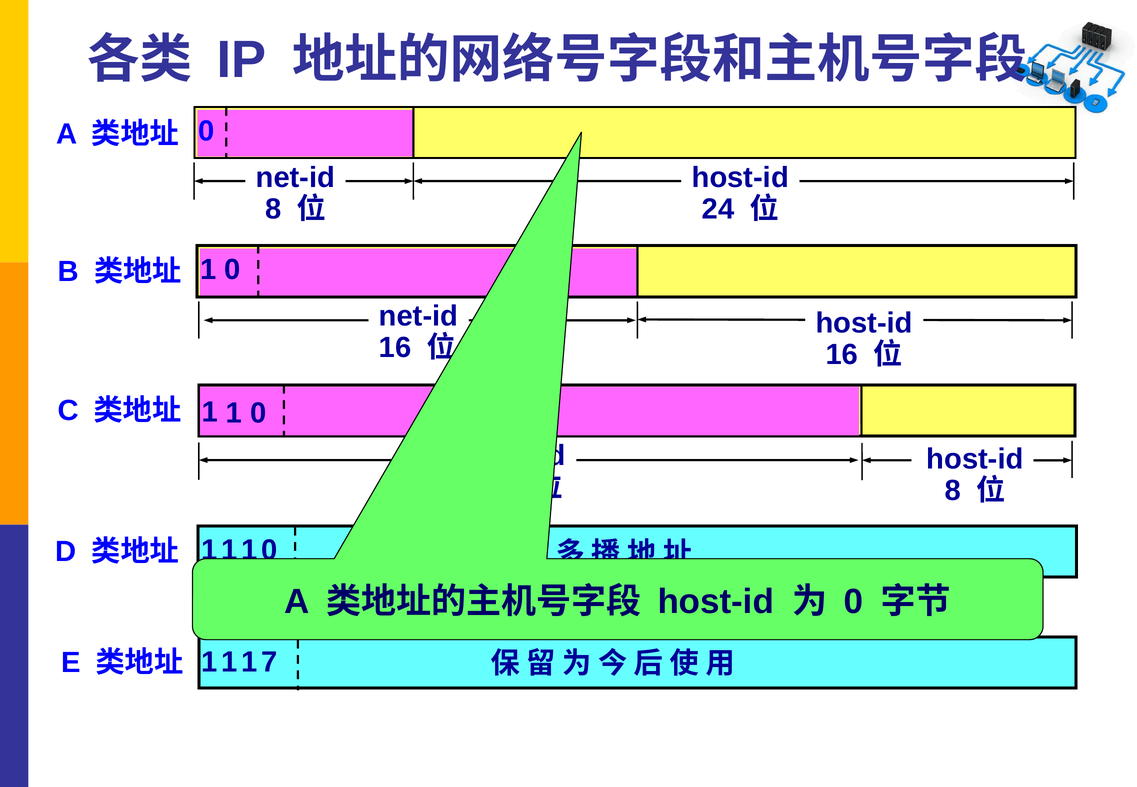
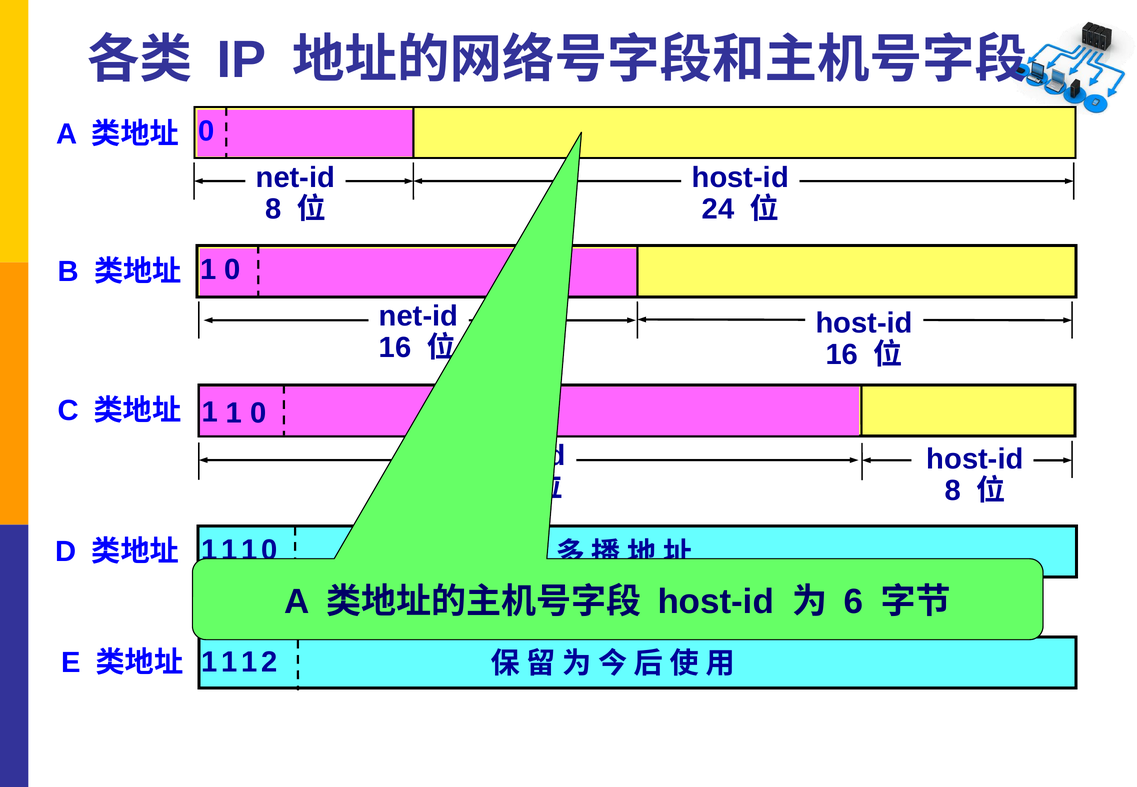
0 at (853, 602): 0 -> 6
7: 7 -> 2
